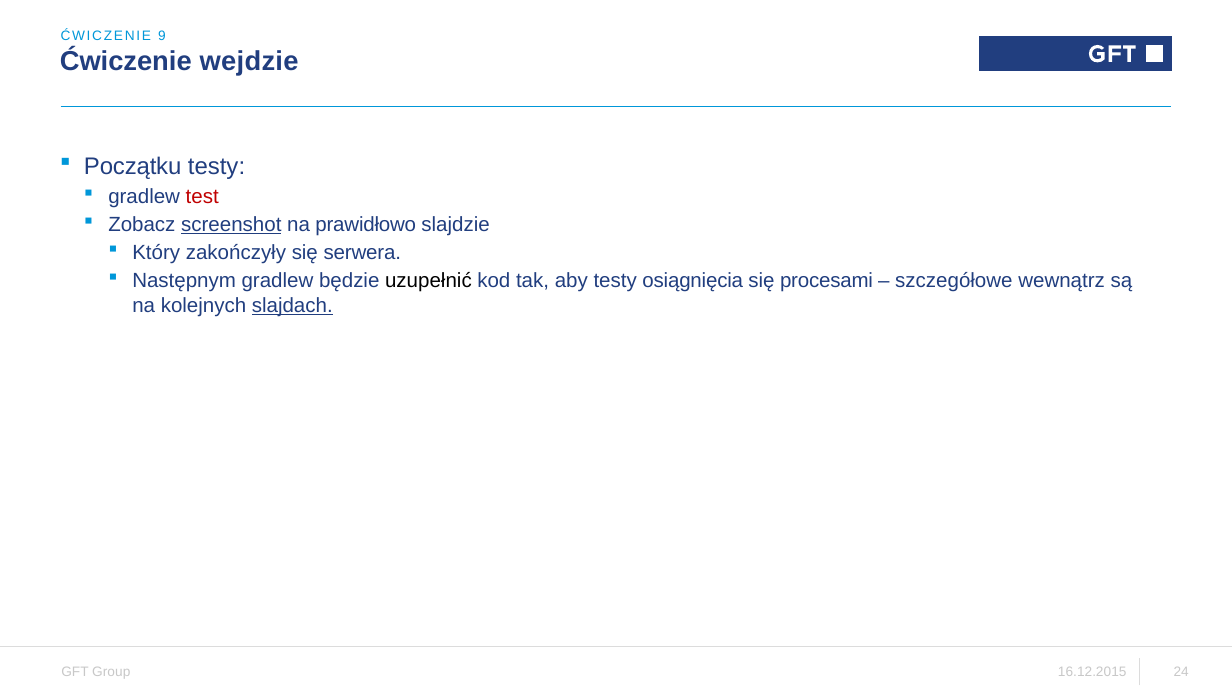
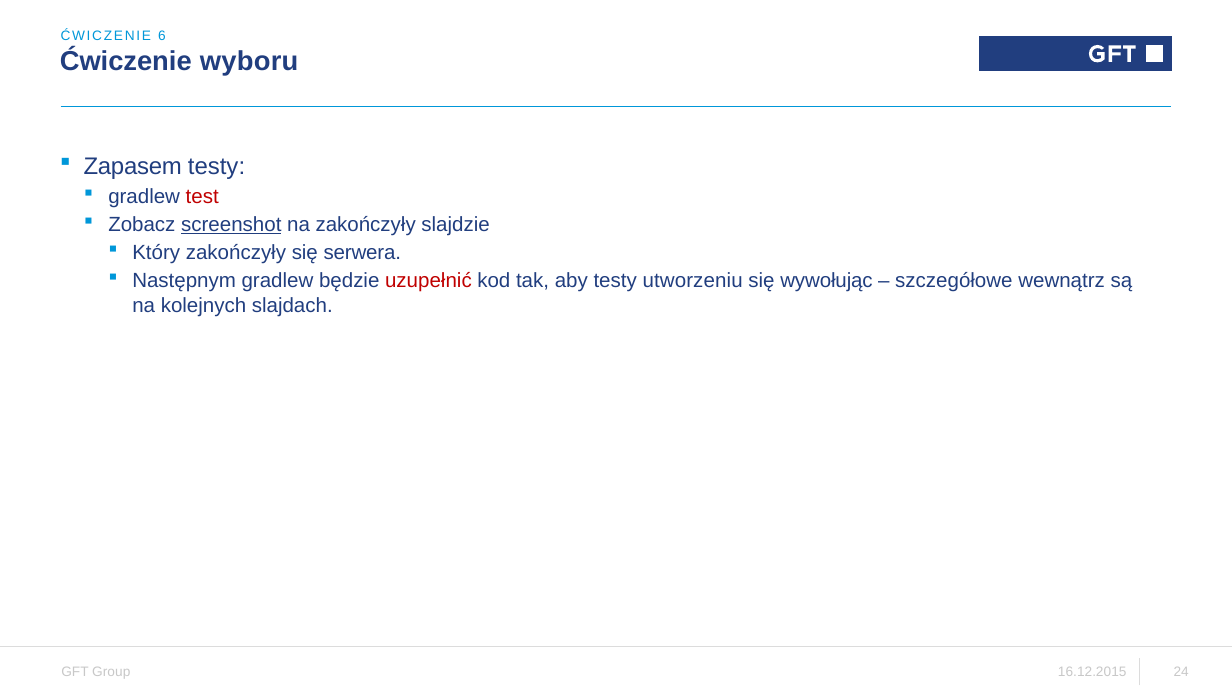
9: 9 -> 6
wejdzie: wejdzie -> wyboru
Początku: Początku -> Zapasem
na prawidłowo: prawidłowo -> zakończyły
uzupełnić colour: black -> red
osiągnięcia: osiągnięcia -> utworzeniu
procesami: procesami -> wywołując
slajdach underline: present -> none
